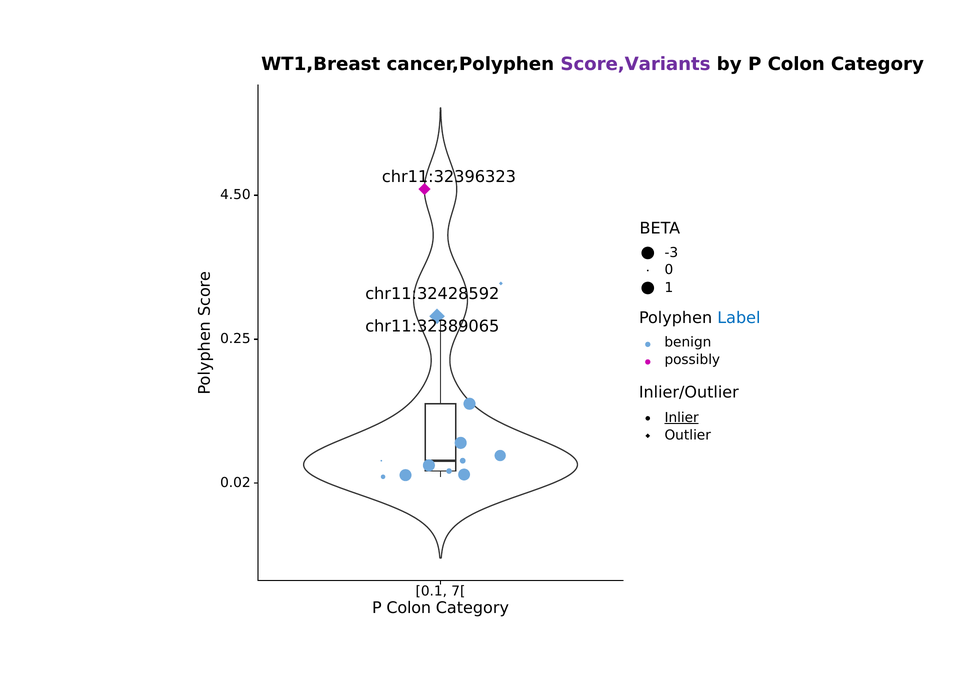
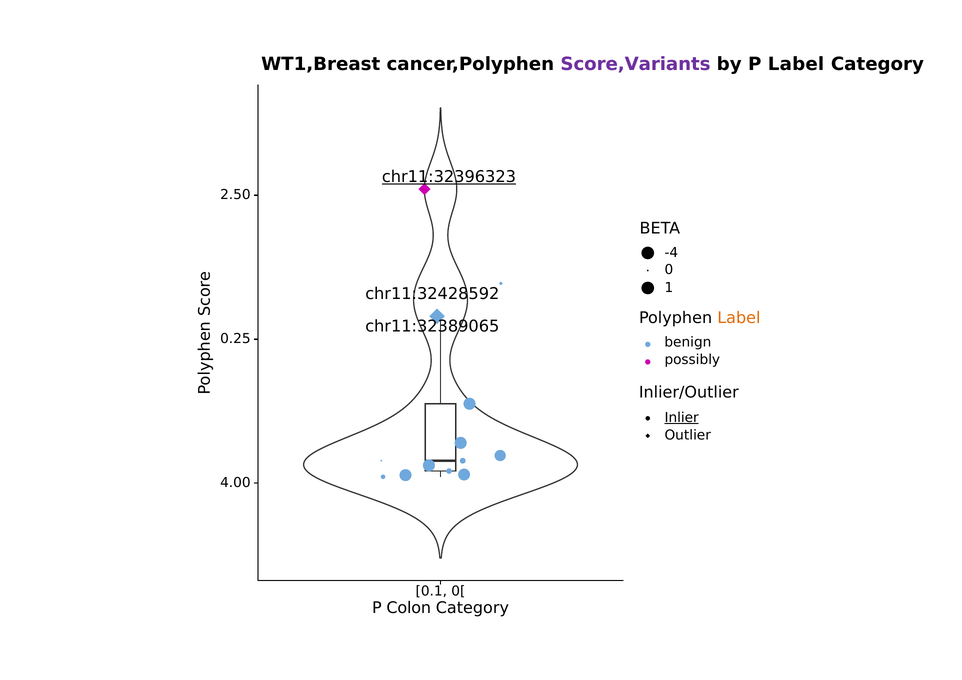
by P Colon: Colon -> Label
chr11:32396323 underline: none -> present
4.50: 4.50 -> 2.50
-3: -3 -> -4
Label at (739, 318) colour: blue -> orange
0.02: 0.02 -> 4.00
7[: 7[ -> 0[
